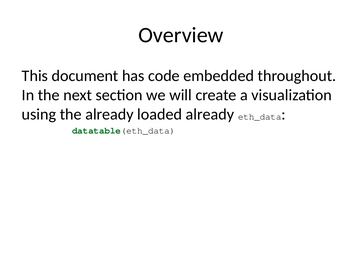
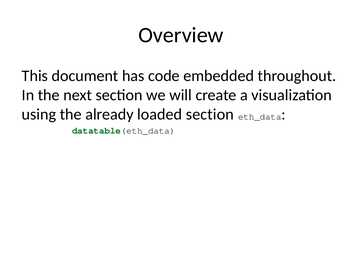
loaded already: already -> section
